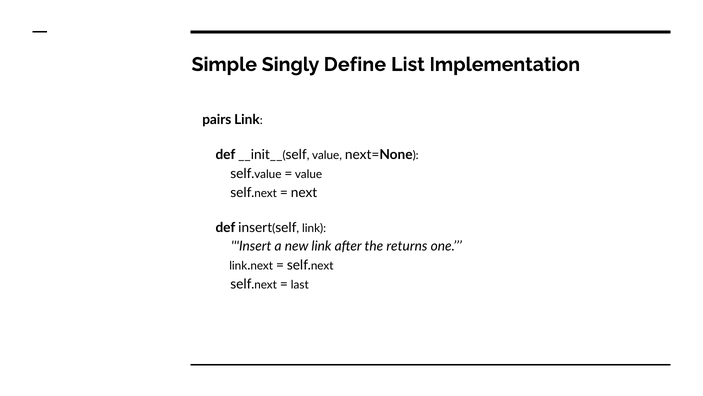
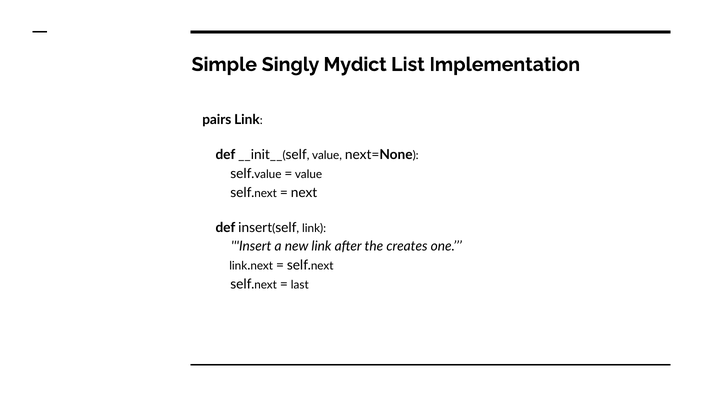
Define: Define -> Mydict
returns: returns -> creates
